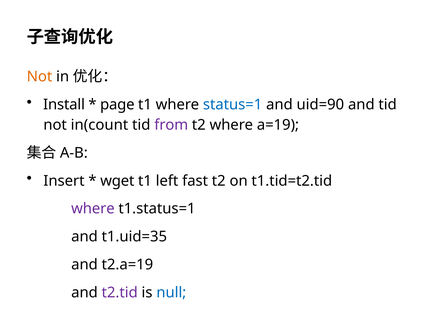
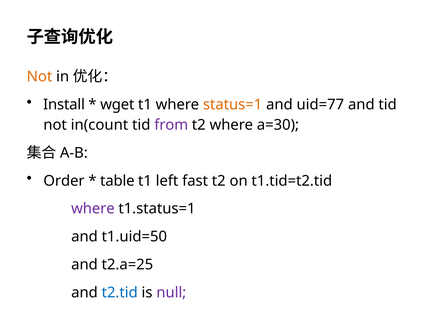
page: page -> wget
status=1 colour: blue -> orange
uid=90: uid=90 -> uid=77
a=19: a=19 -> a=30
Insert: Insert -> Order
wget: wget -> table
t1.uid=35: t1.uid=35 -> t1.uid=50
t2.a=19: t2.a=19 -> t2.a=25
t2.tid colour: purple -> blue
null colour: blue -> purple
